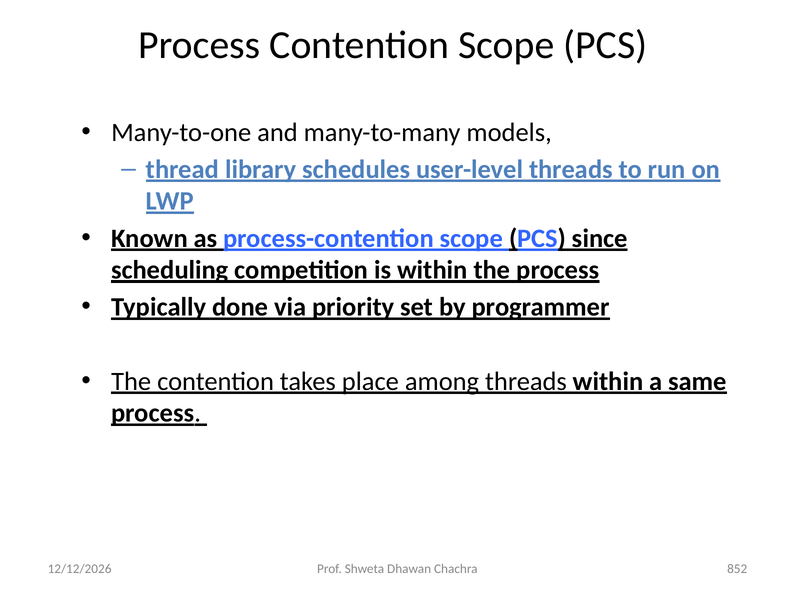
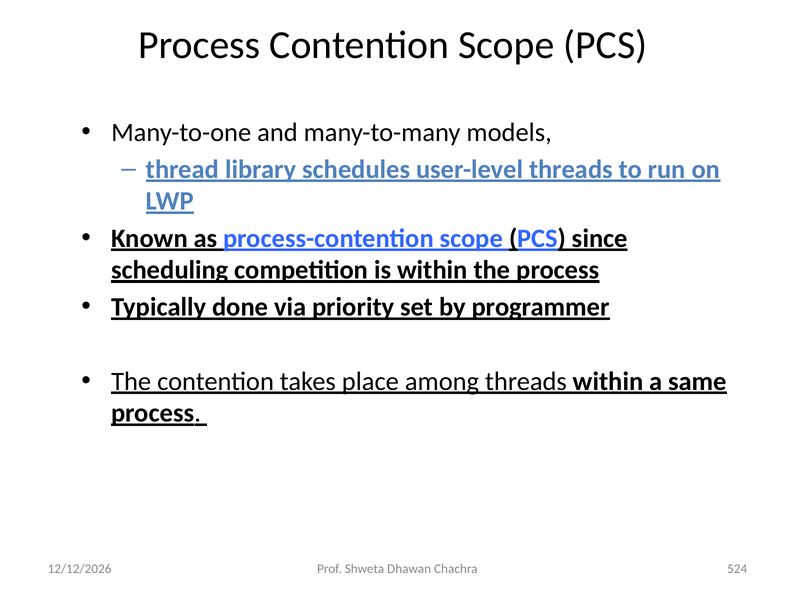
852: 852 -> 524
